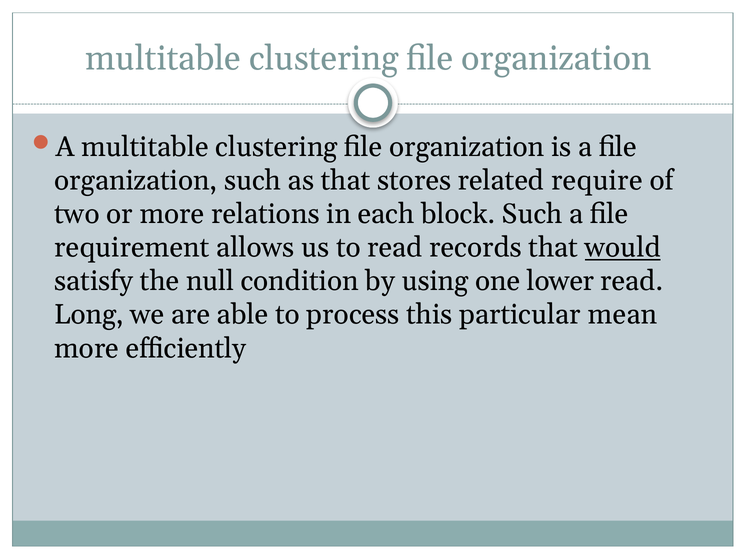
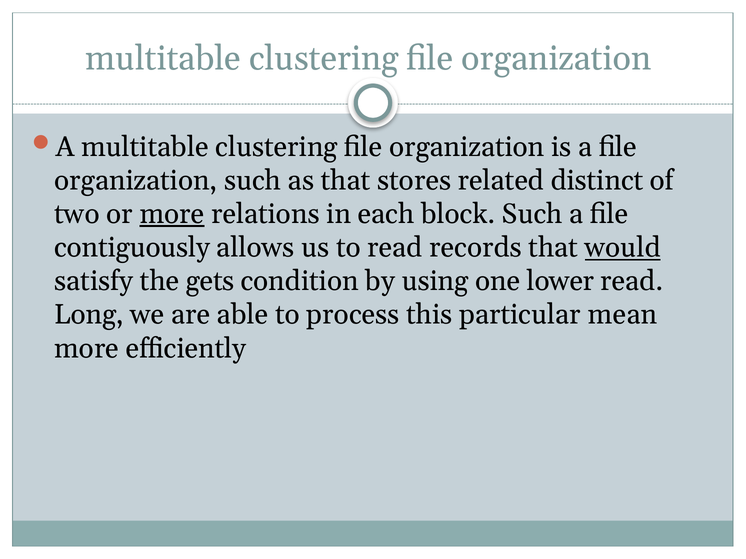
require: require -> distinct
more at (172, 214) underline: none -> present
requirement: requirement -> contiguously
null: null -> gets
